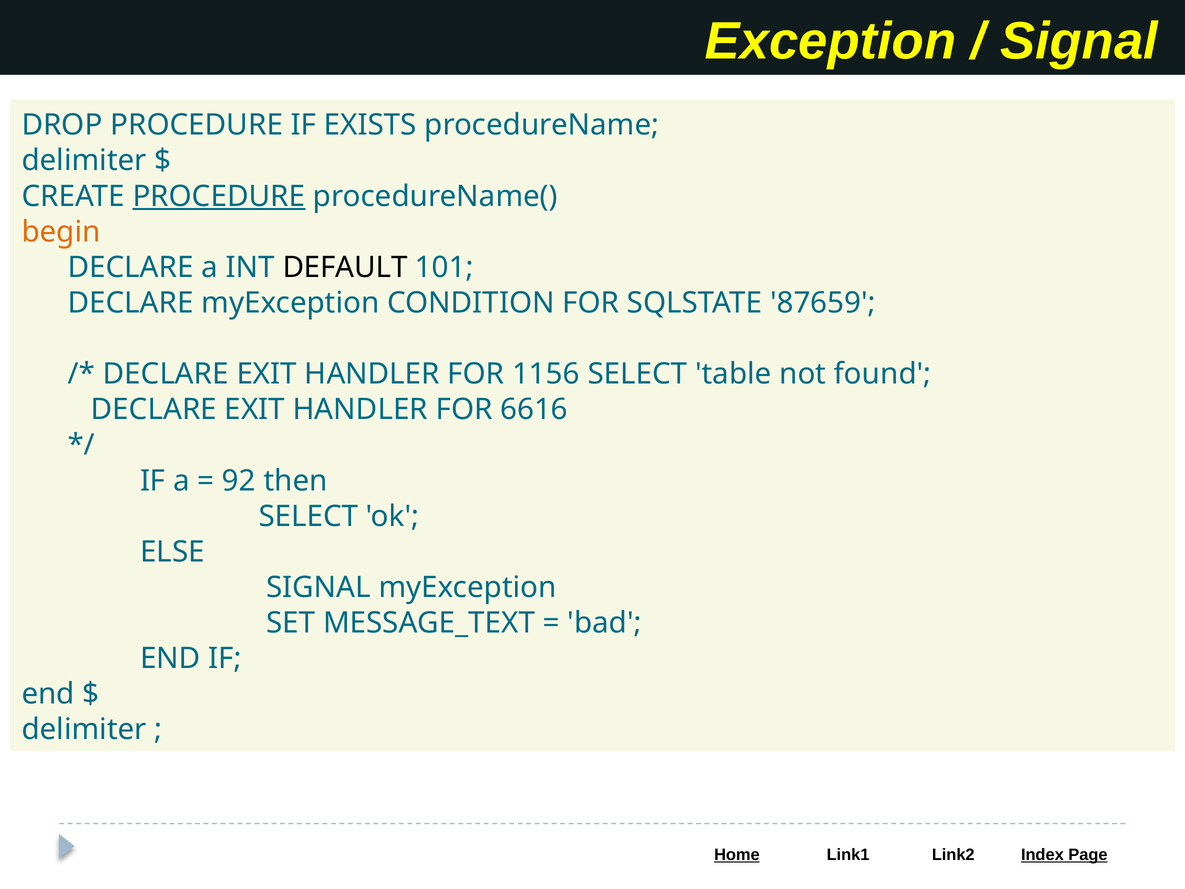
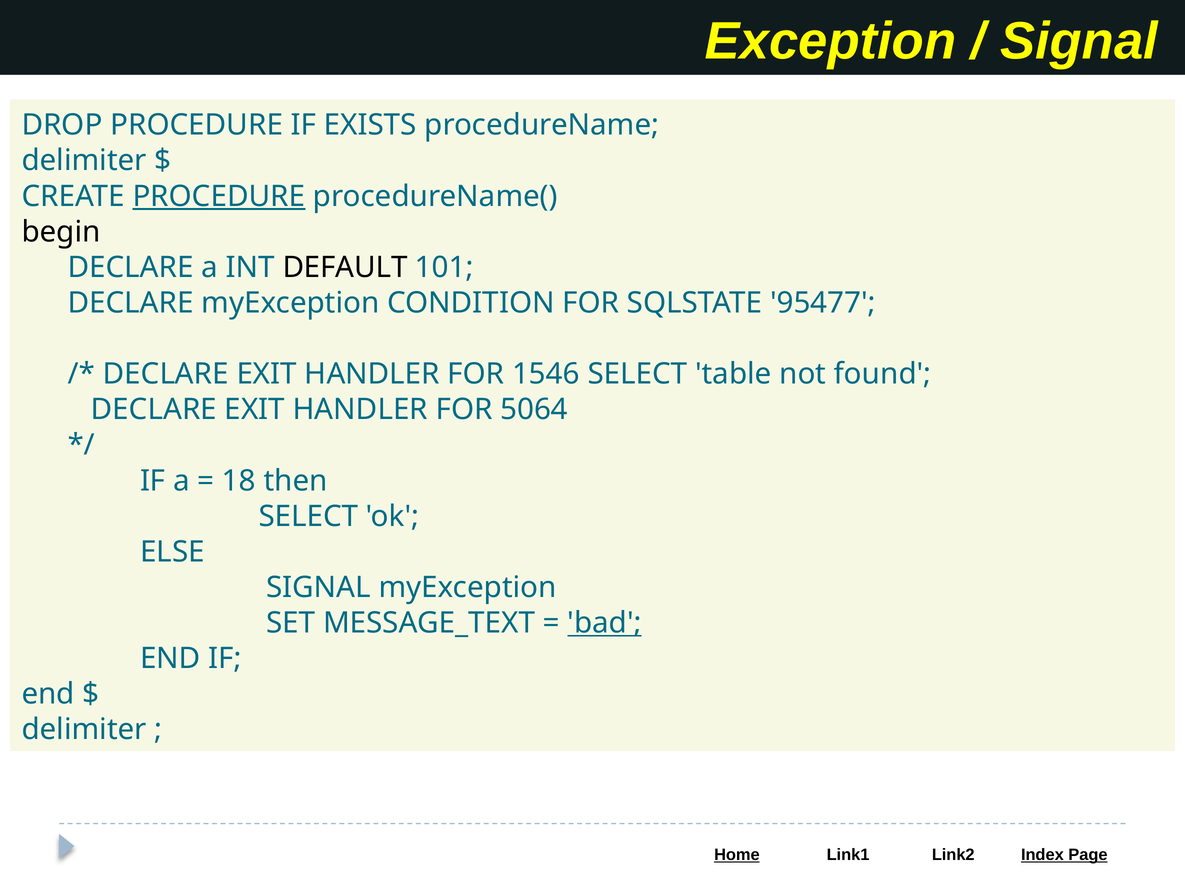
begin colour: orange -> black
87659: 87659 -> 95477
1156: 1156 -> 1546
6616: 6616 -> 5064
92: 92 -> 18
bad underline: none -> present
